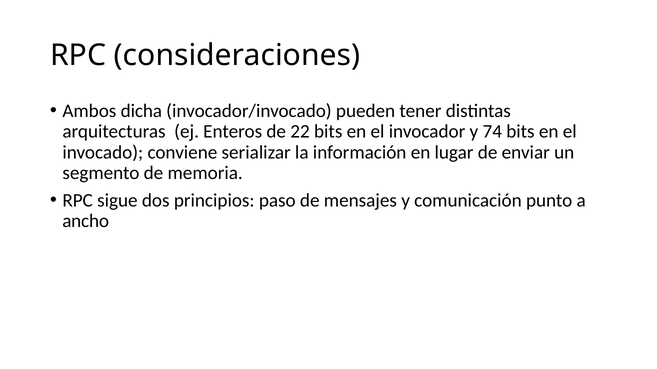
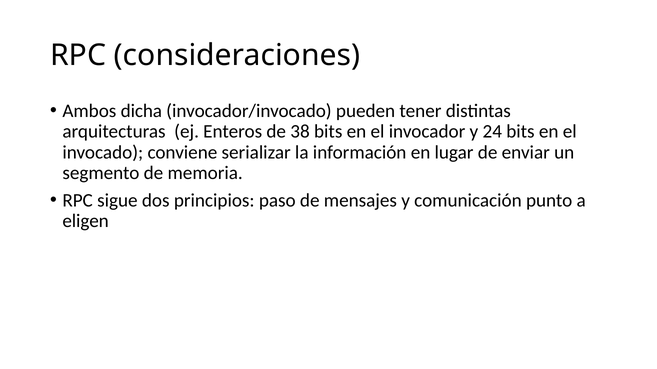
22: 22 -> 38
74: 74 -> 24
ancho: ancho -> eligen
